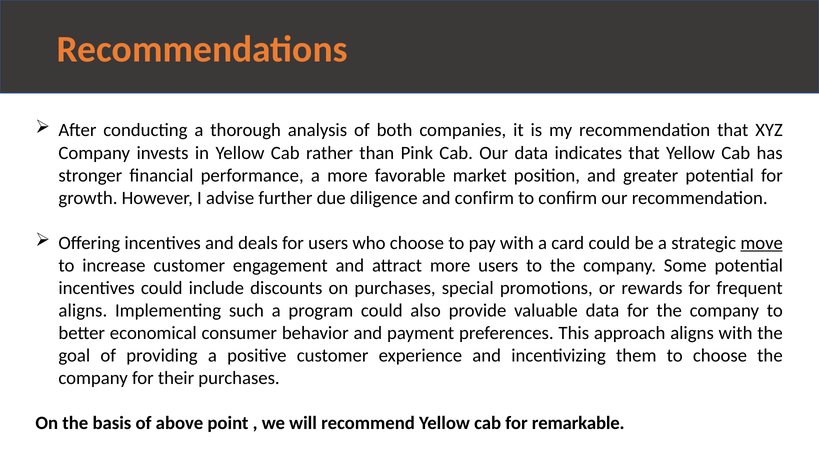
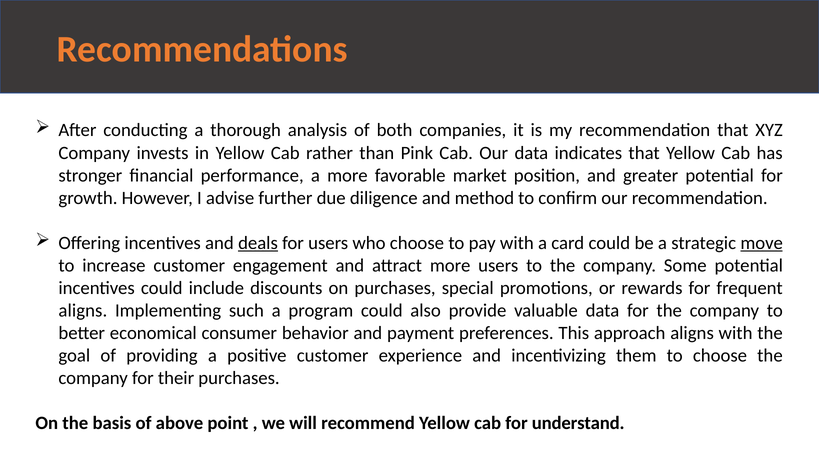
and confirm: confirm -> method
deals underline: none -> present
remarkable: remarkable -> understand
